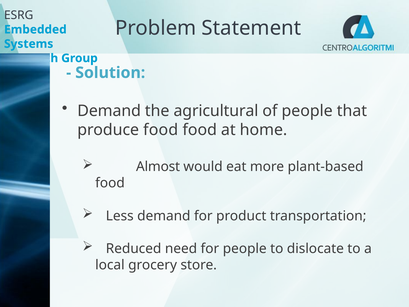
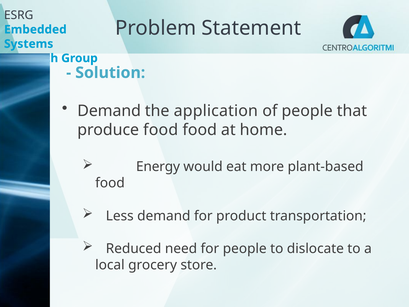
agricultural: agricultural -> application
Almost: Almost -> Energy
